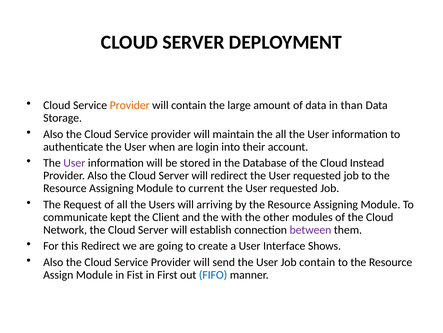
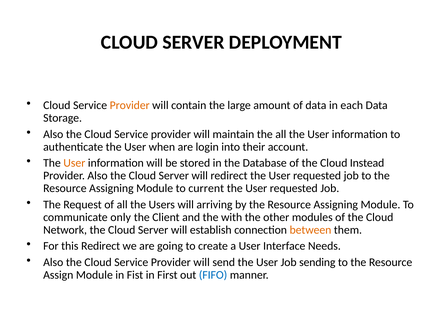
than: than -> each
User at (74, 163) colour: purple -> orange
kept: kept -> only
between colour: purple -> orange
Shows: Shows -> Needs
Job contain: contain -> sending
